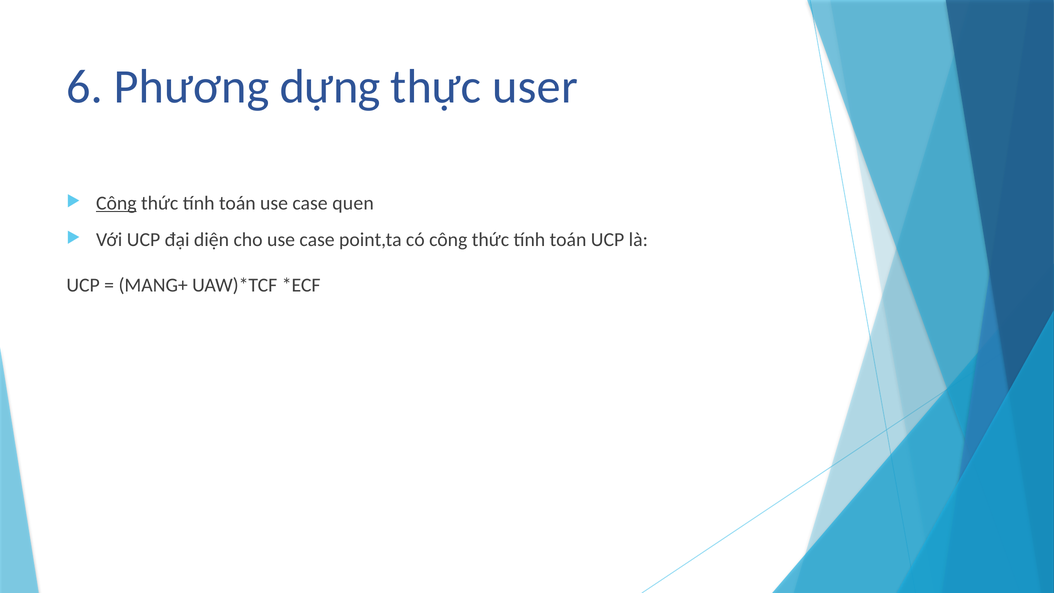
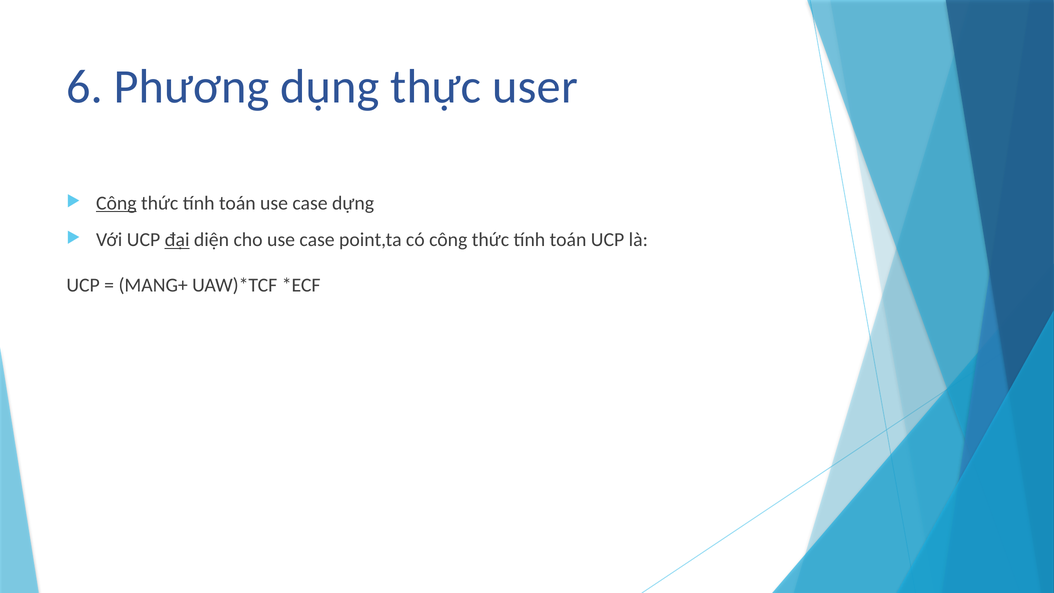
dựng: dựng -> dụng
quen: quen -> dựng
đại underline: none -> present
